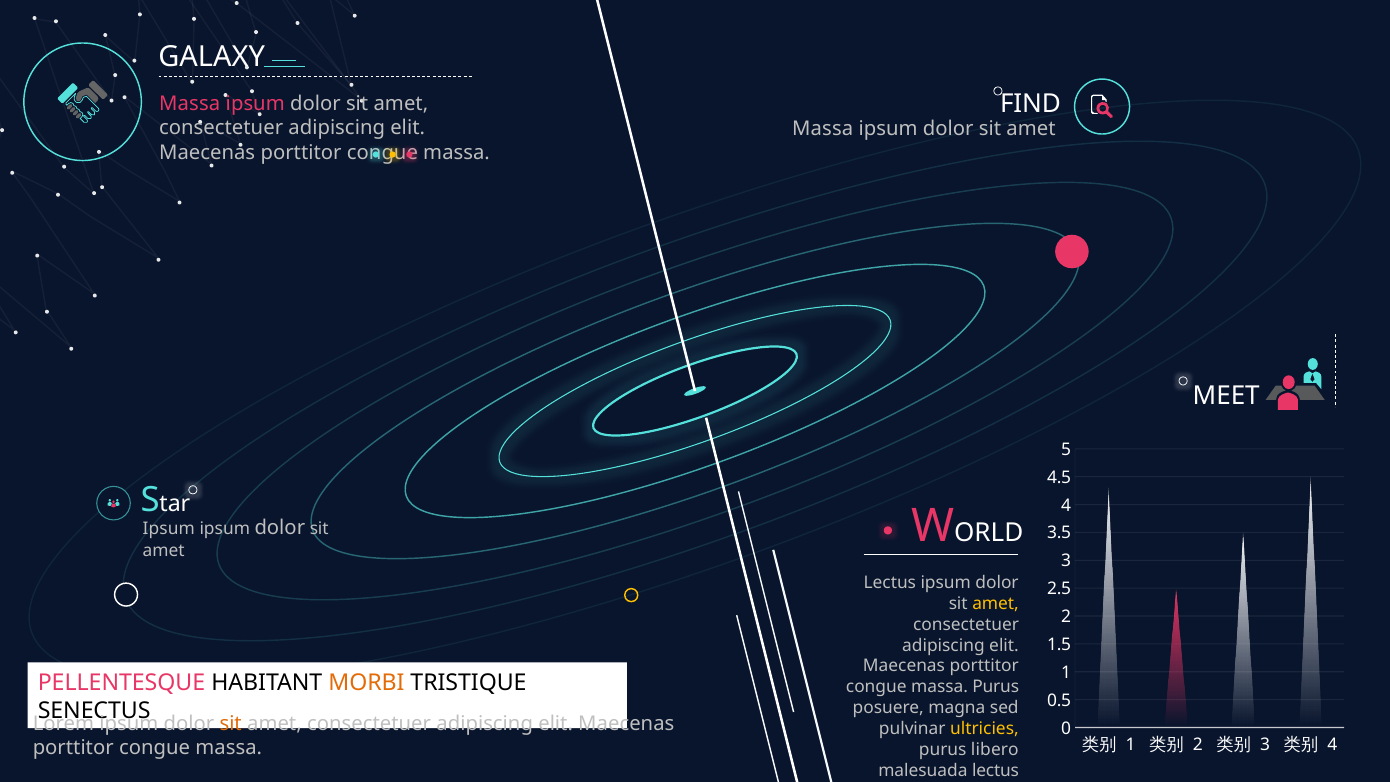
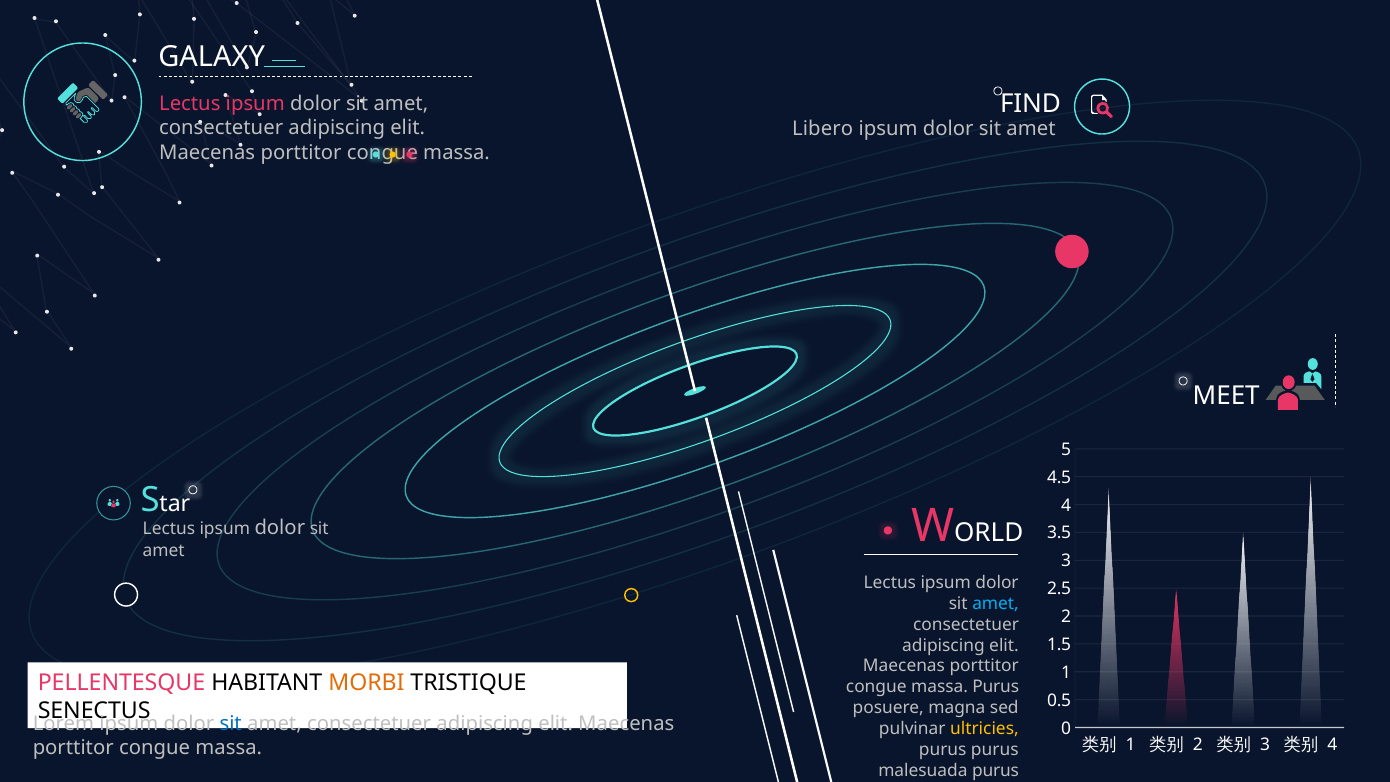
Massa at (190, 104): Massa -> Lectus
Massa at (823, 129): Massa -> Libero
Ipsum at (169, 529): Ipsum -> Lectus
amet at (996, 604) colour: yellow -> light blue
sit at (231, 724) colour: orange -> blue
purus libero: libero -> purus
malesuada lectus: lectus -> purus
